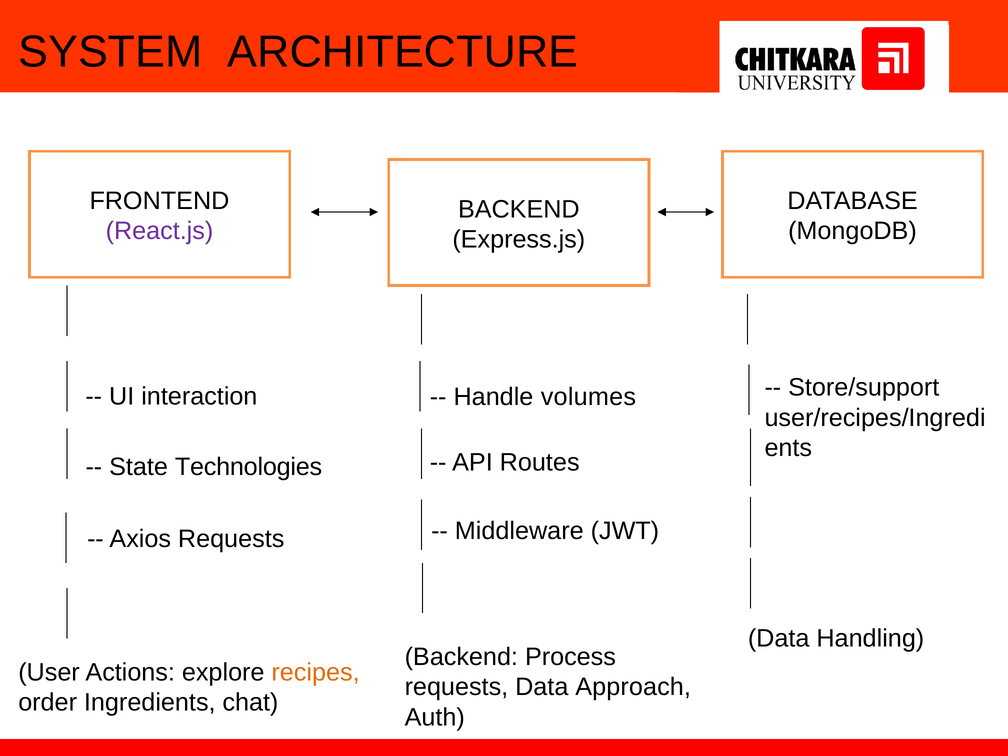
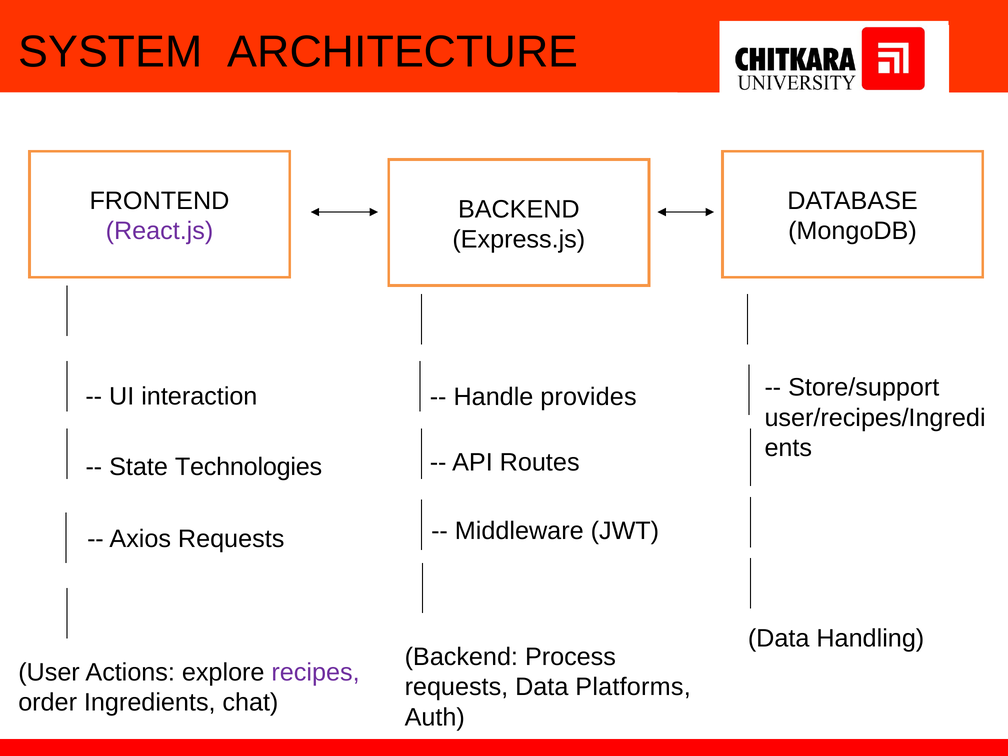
volumes: volumes -> provides
recipes colour: orange -> purple
Approach: Approach -> Platforms
